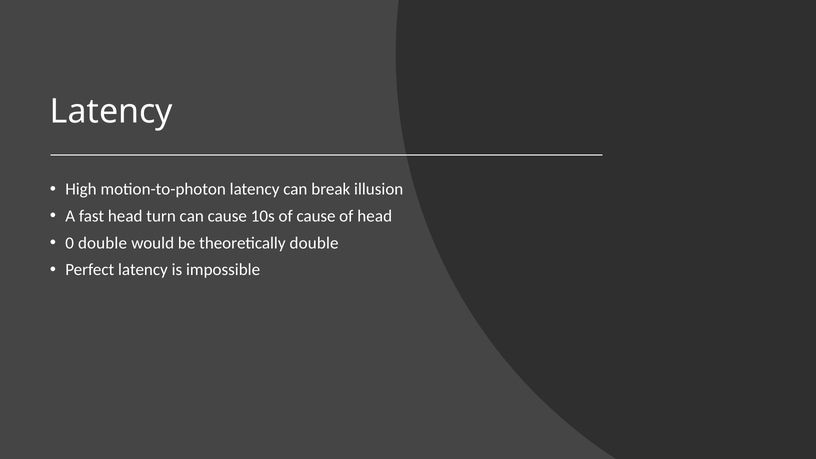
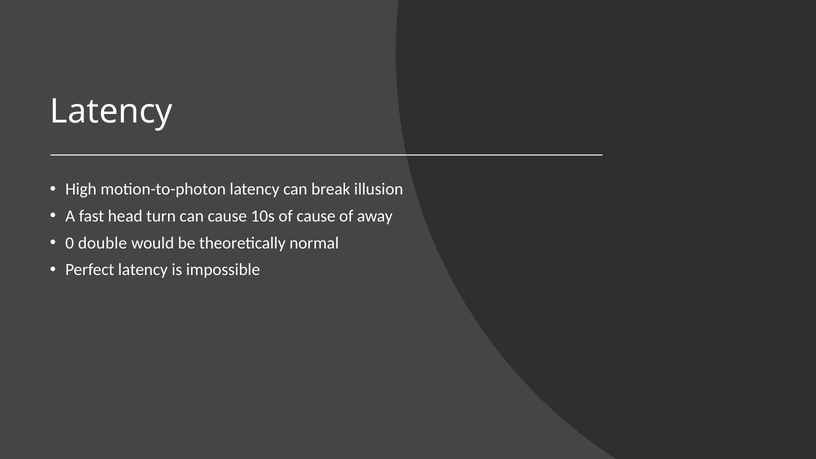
of head: head -> away
theoretically double: double -> normal
